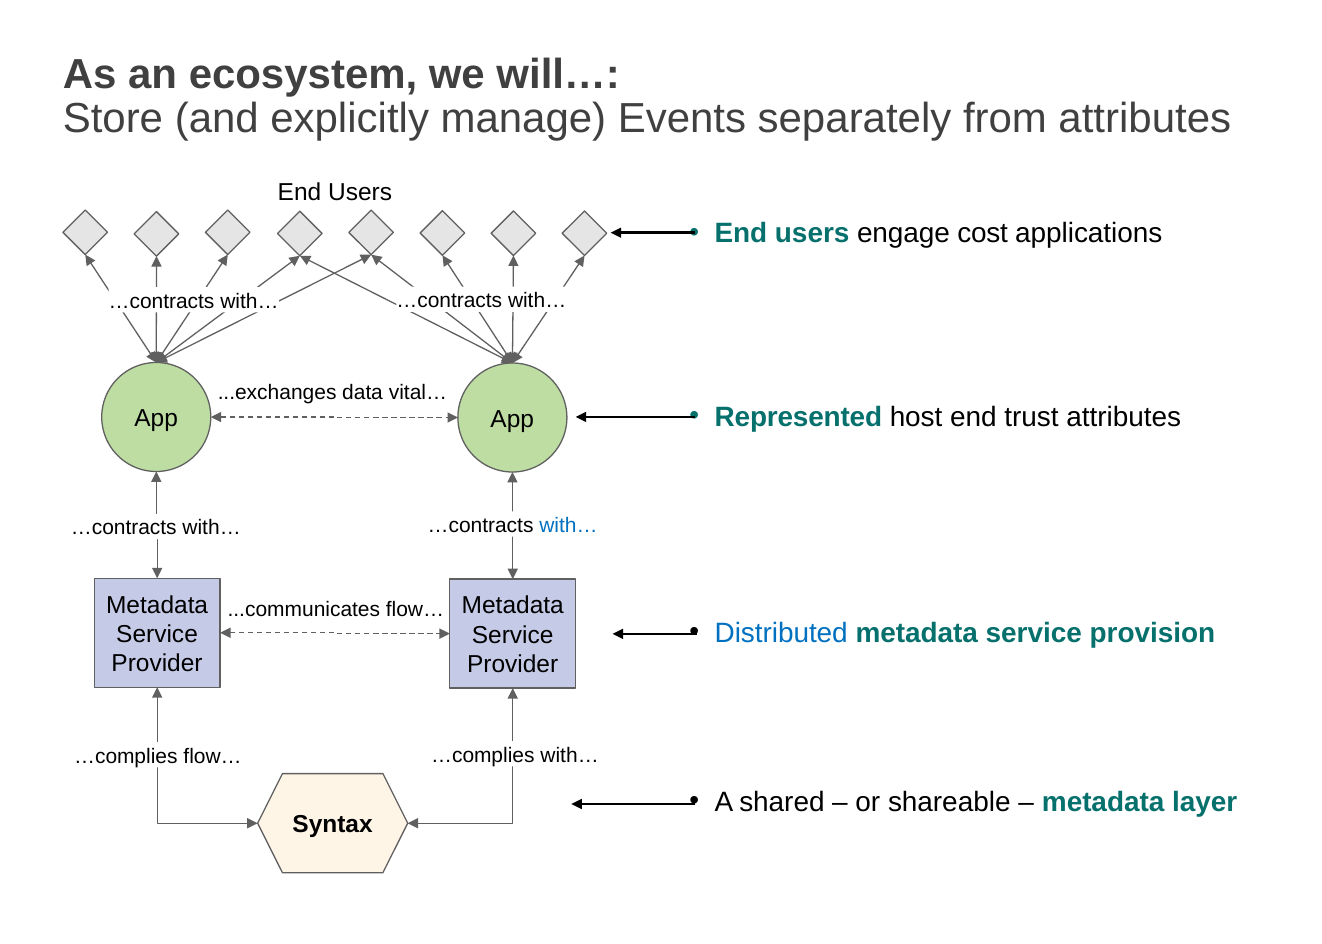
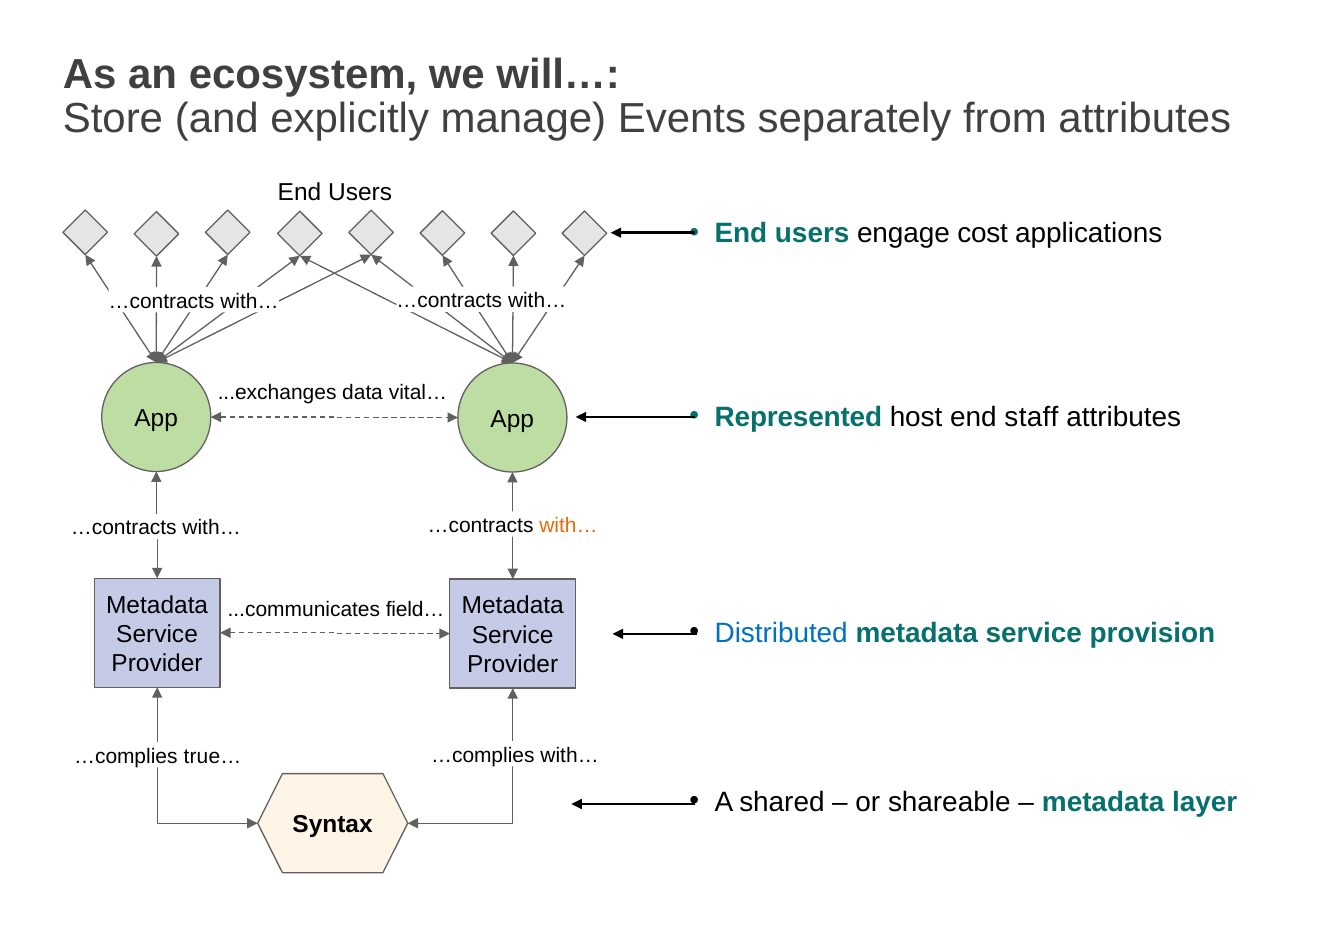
trust: trust -> staff
with… at (568, 526) colour: blue -> orange
...communicates flow…: flow… -> field…
…complies flow…: flow… -> true…
